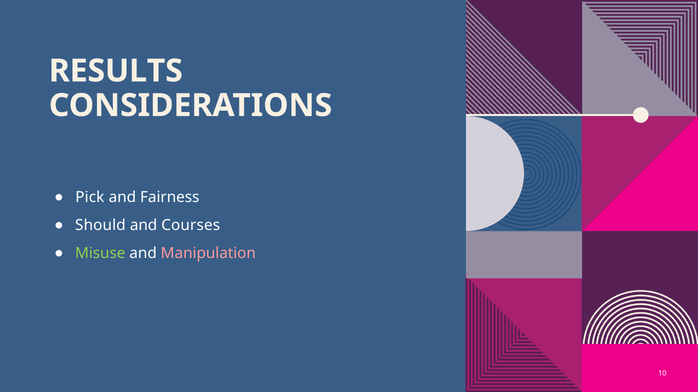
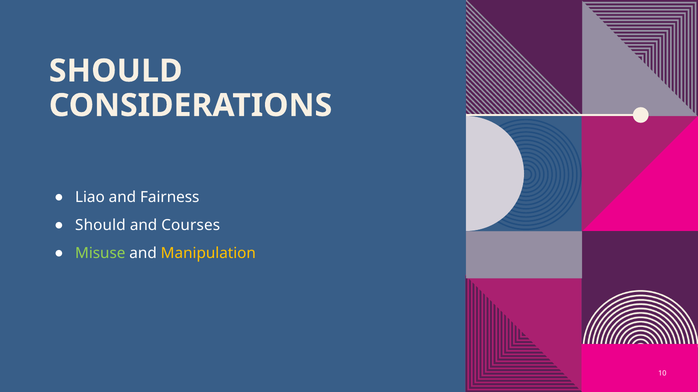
RESULTS at (116, 71): RESULTS -> SHOULD
Pick: Pick -> Liao
Manipulation colour: pink -> yellow
